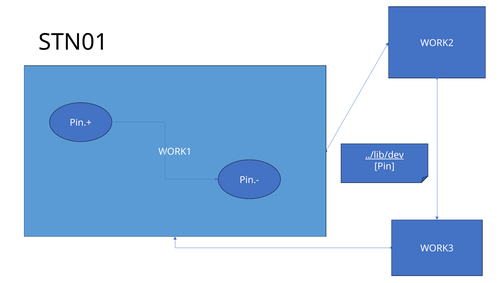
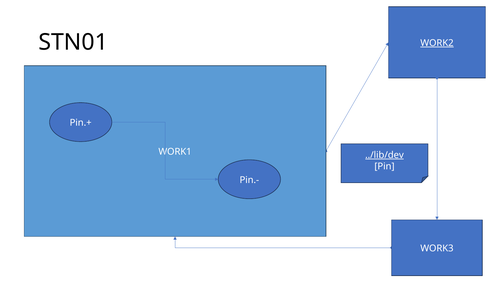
WORK2 underline: none -> present
